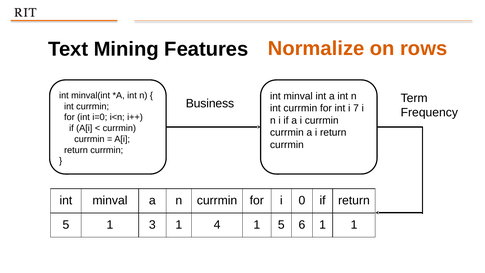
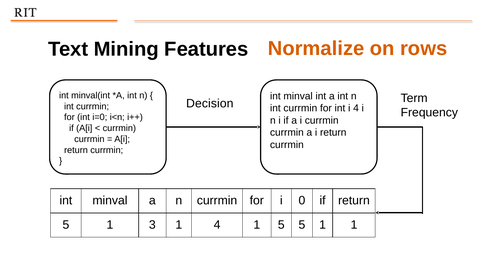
Business: Business -> Decision
i 7: 7 -> 4
5 6: 6 -> 5
